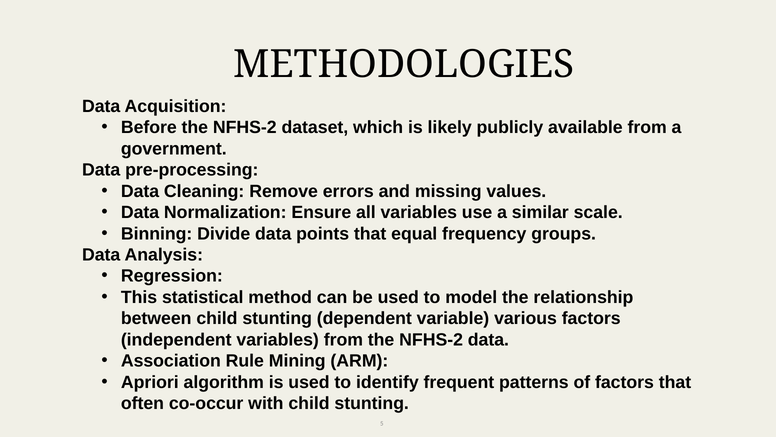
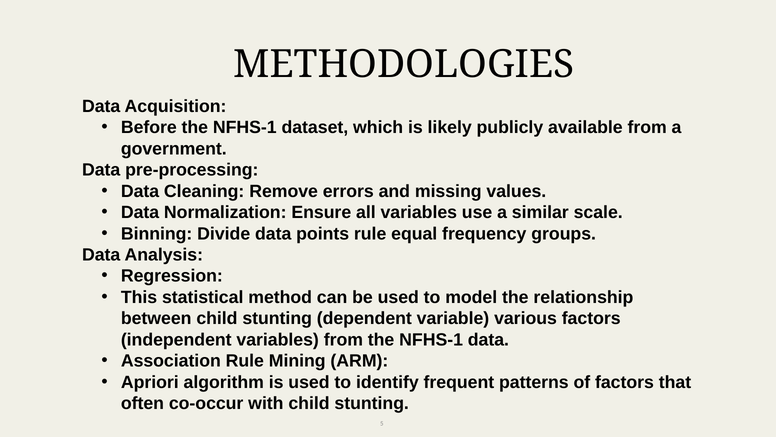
NFHS-2 at (245, 127): NFHS-2 -> NFHS-1
points that: that -> rule
from the NFHS-2: NFHS-2 -> NFHS-1
